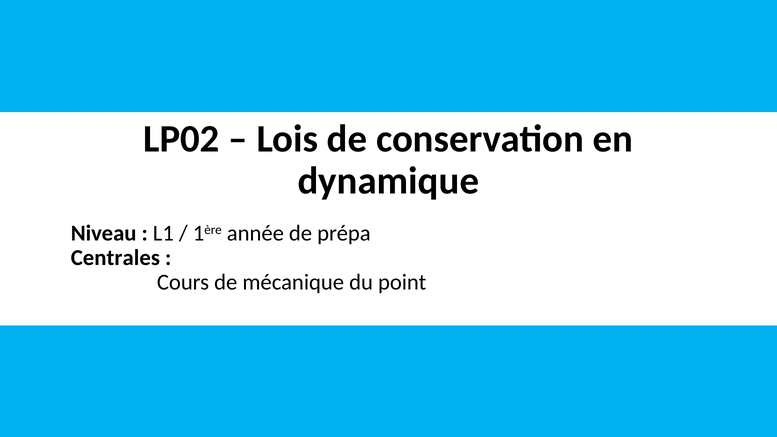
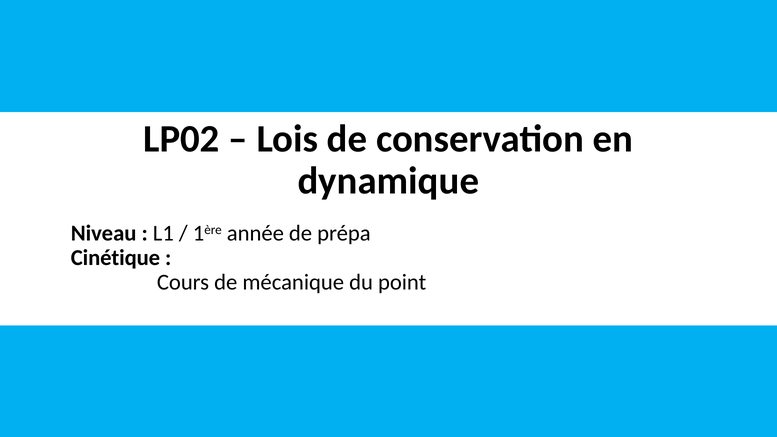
Centrales: Centrales -> Cinétique
